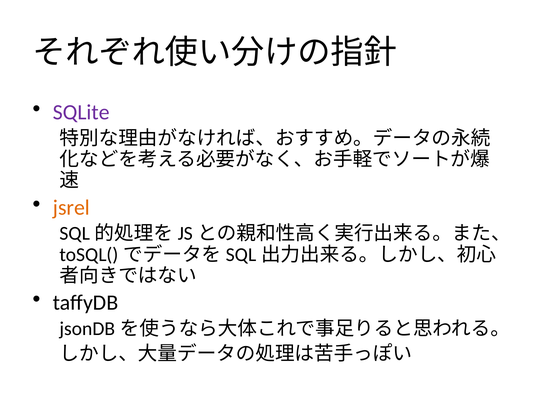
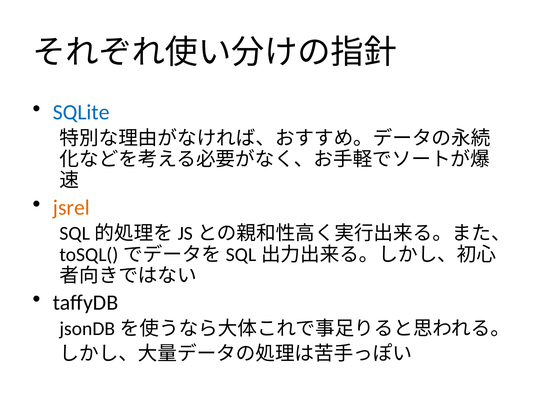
SQLite colour: purple -> blue
